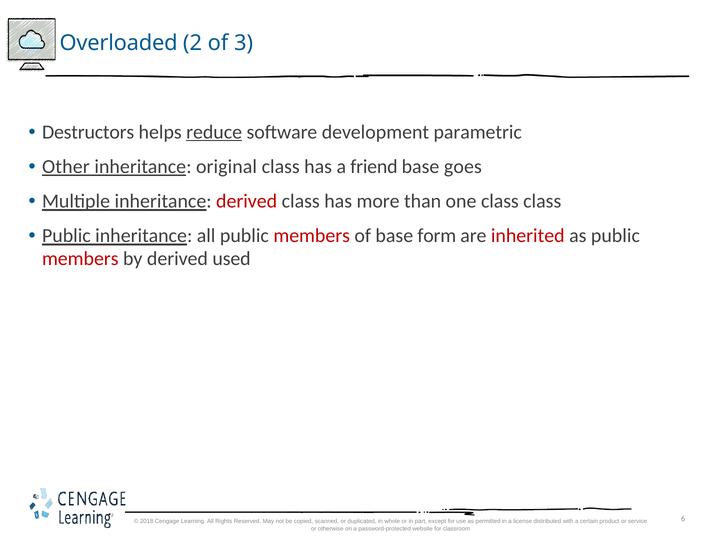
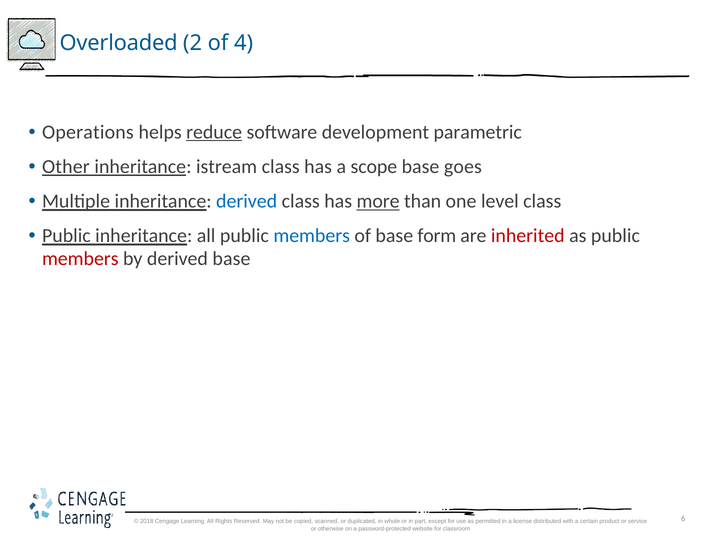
3: 3 -> 4
Destructors: Destructors -> Operations
original: original -> istream
friend: friend -> scope
derived at (247, 201) colour: red -> blue
more underline: none -> present
one class: class -> level
members at (312, 236) colour: red -> blue
derived used: used -> base
